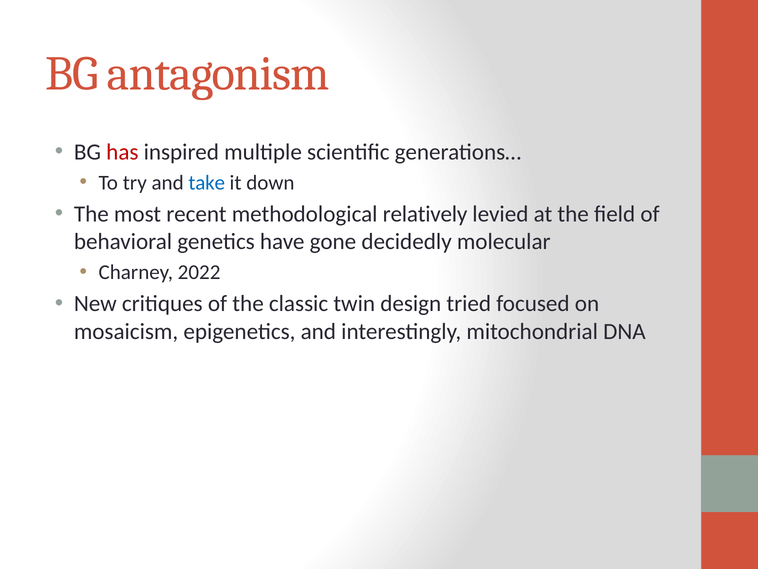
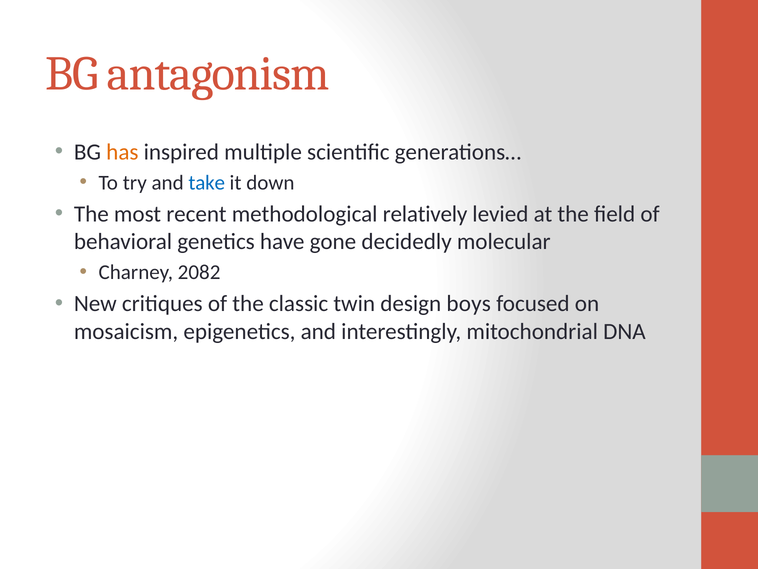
has colour: red -> orange
2022: 2022 -> 2082
tried: tried -> boys
